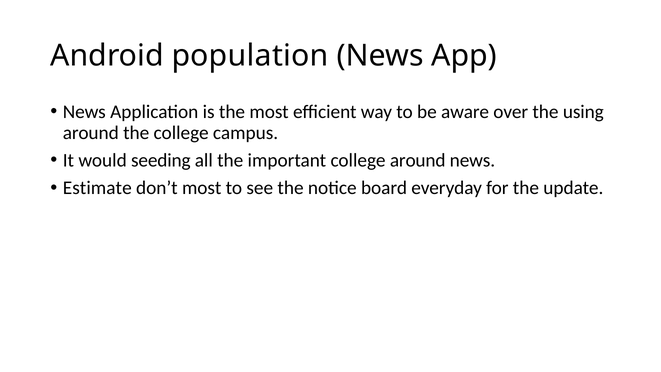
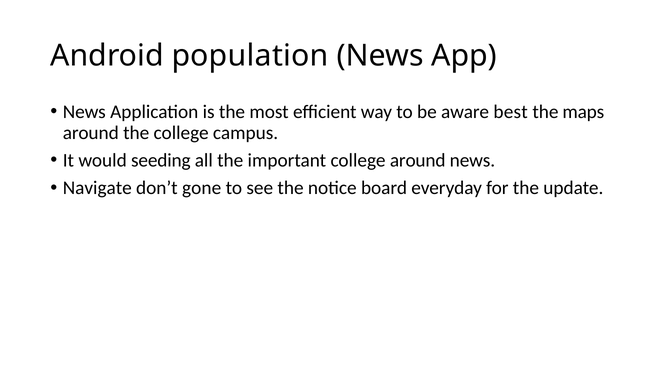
over: over -> best
using: using -> maps
Estimate: Estimate -> Navigate
don’t most: most -> gone
